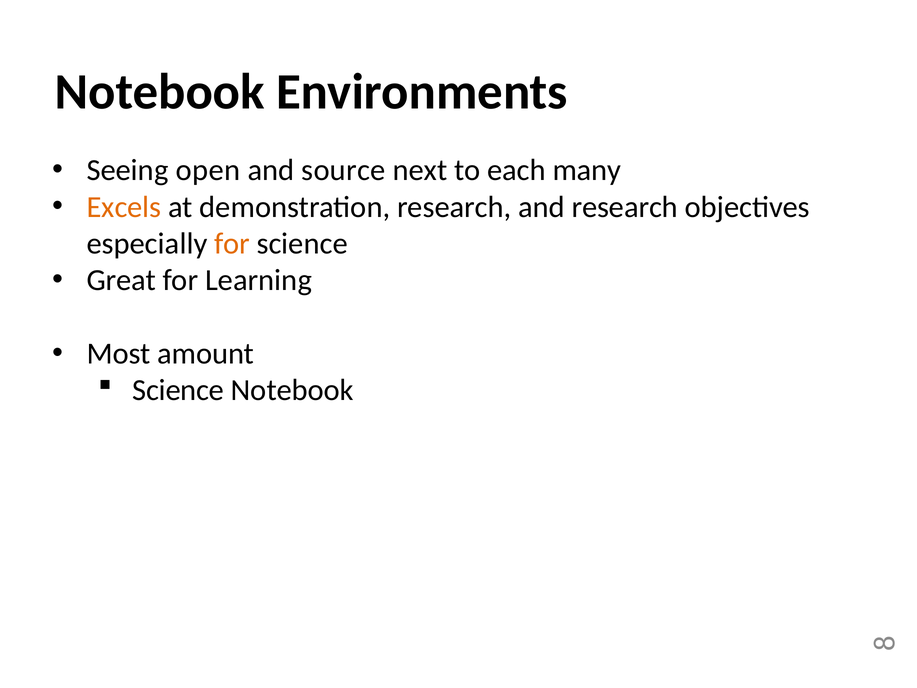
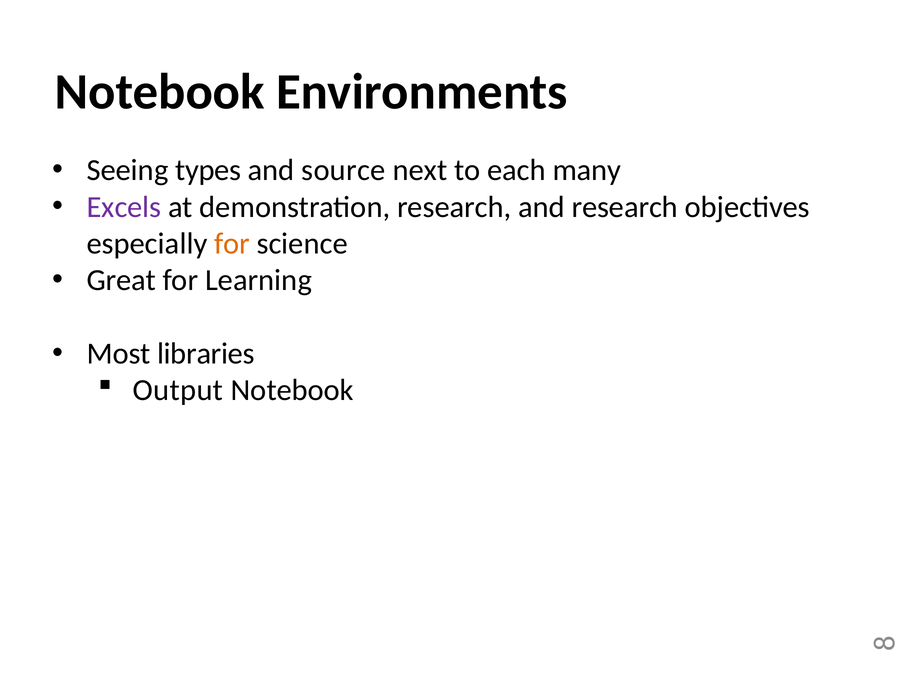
open: open -> types
Excels colour: orange -> purple
amount: amount -> libraries
Science at (178, 390): Science -> Output
